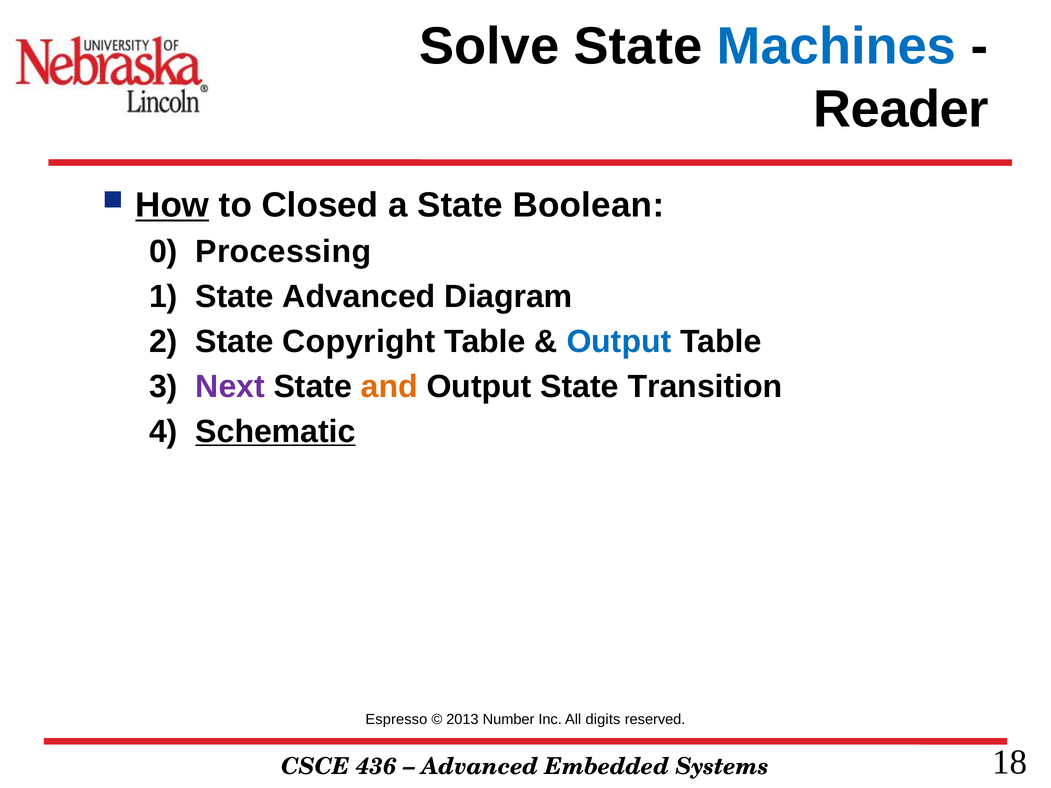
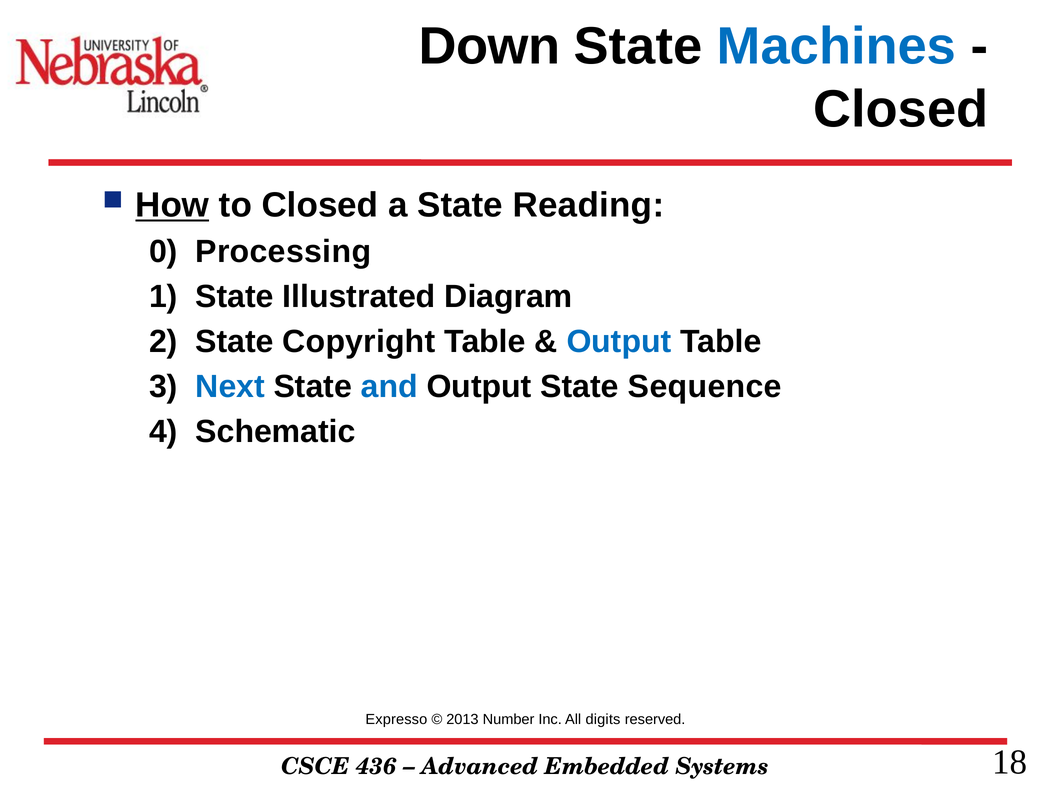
Solve: Solve -> Down
Reader at (901, 110): Reader -> Closed
Boolean: Boolean -> Reading
State Advanced: Advanced -> Illustrated
Next colour: purple -> blue
and colour: orange -> blue
Transition: Transition -> Sequence
Schematic underline: present -> none
Espresso: Espresso -> Expresso
